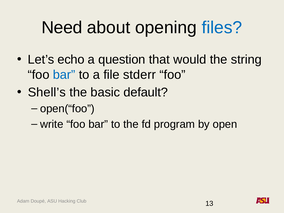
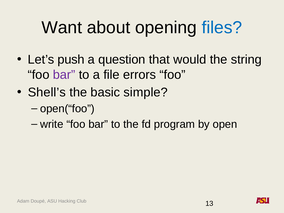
Need: Need -> Want
echo: echo -> push
bar at (64, 75) colour: blue -> purple
stderr: stderr -> errors
default: default -> simple
